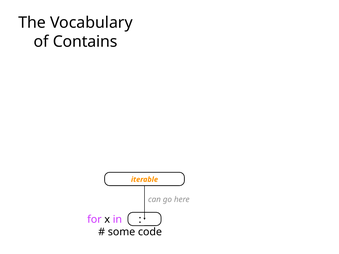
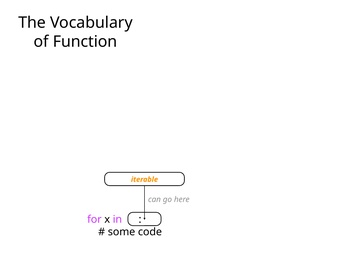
Contains: Contains -> Function
